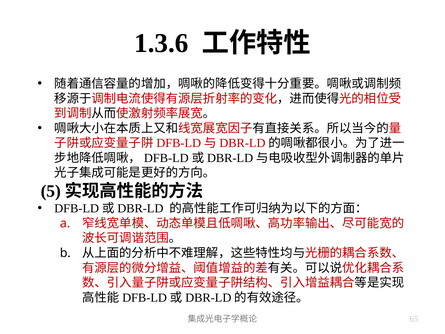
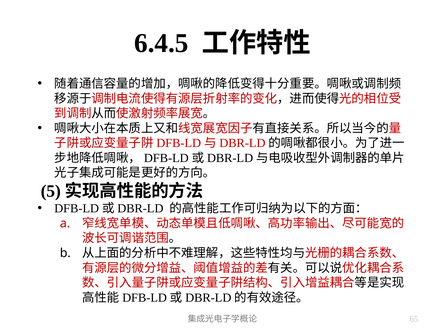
1.3.6: 1.3.6 -> 6.4.5
